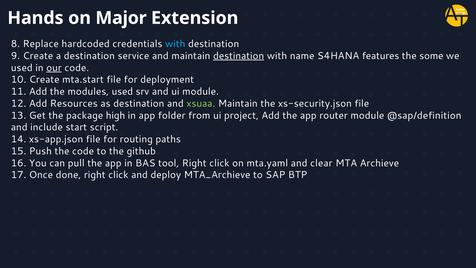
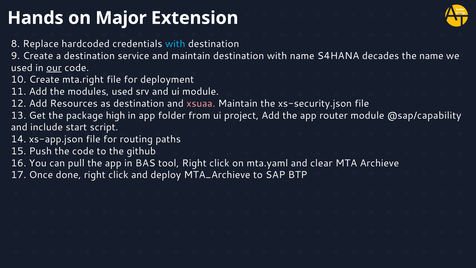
destination at (239, 56) underline: present -> none
features: features -> decades
the some: some -> name
mta.start: mta.start -> mta.right
xsuaa colour: light green -> pink
@sap/definition: @sap/definition -> @sap/capability
